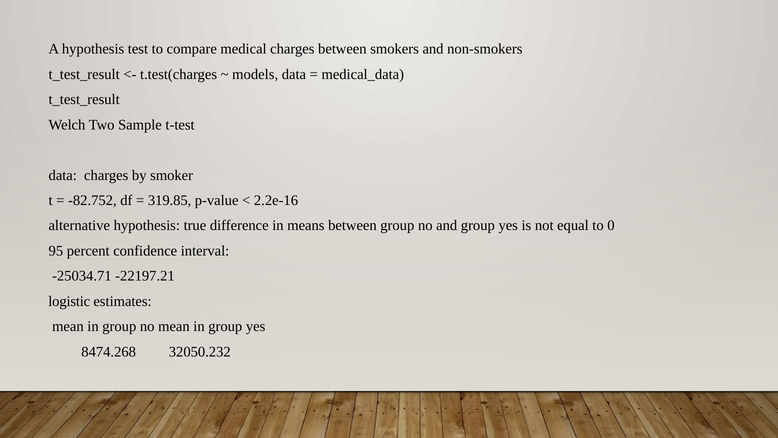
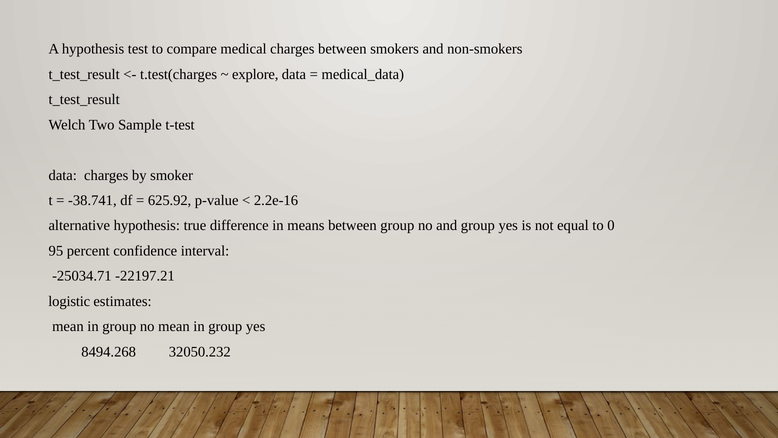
models: models -> explore
-82.752: -82.752 -> -38.741
319.85: 319.85 -> 625.92
8474.268: 8474.268 -> 8494.268
